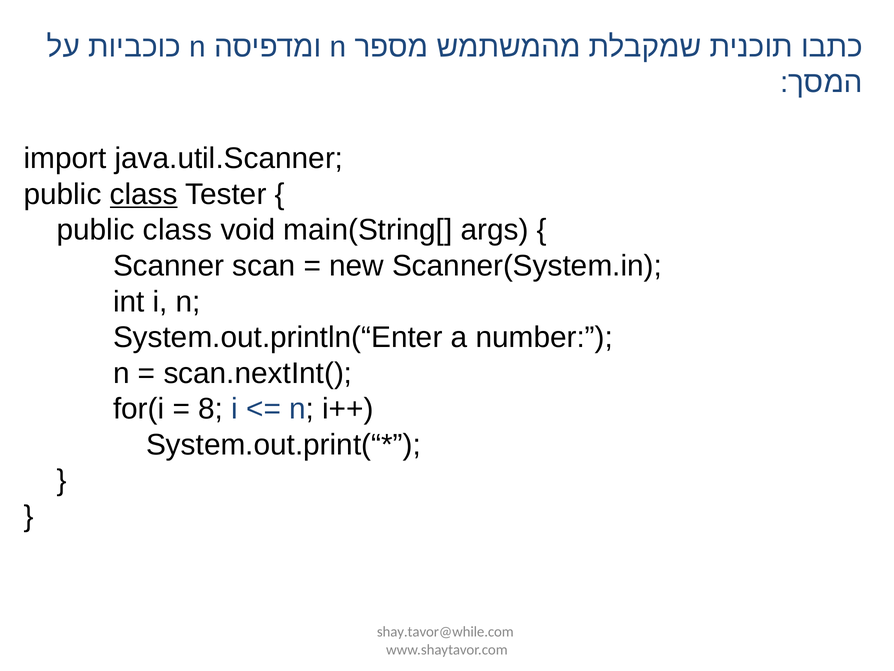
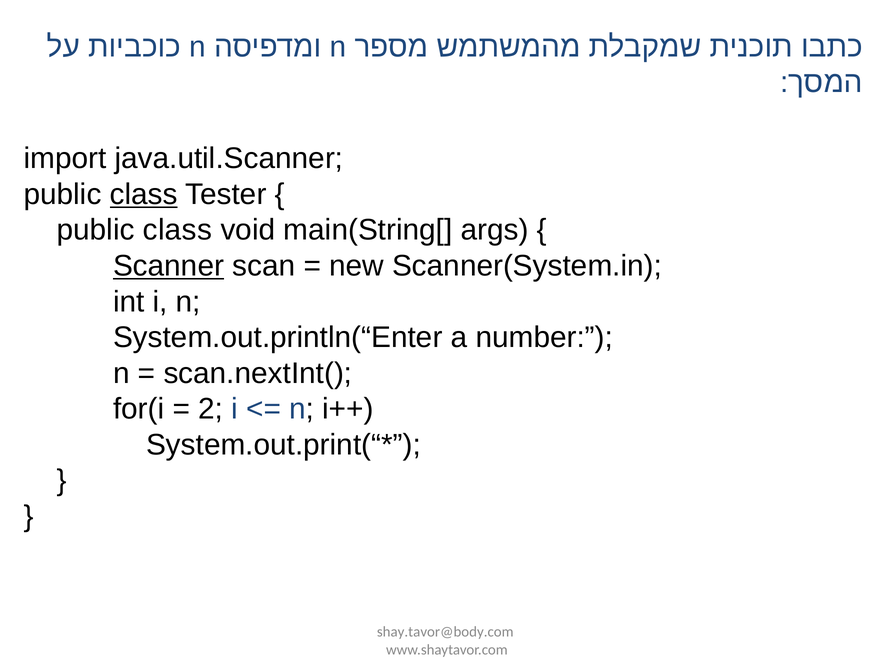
Scanner underline: none -> present
8: 8 -> 2
shay.tavor@while.com: shay.tavor@while.com -> shay.tavor@body.com
